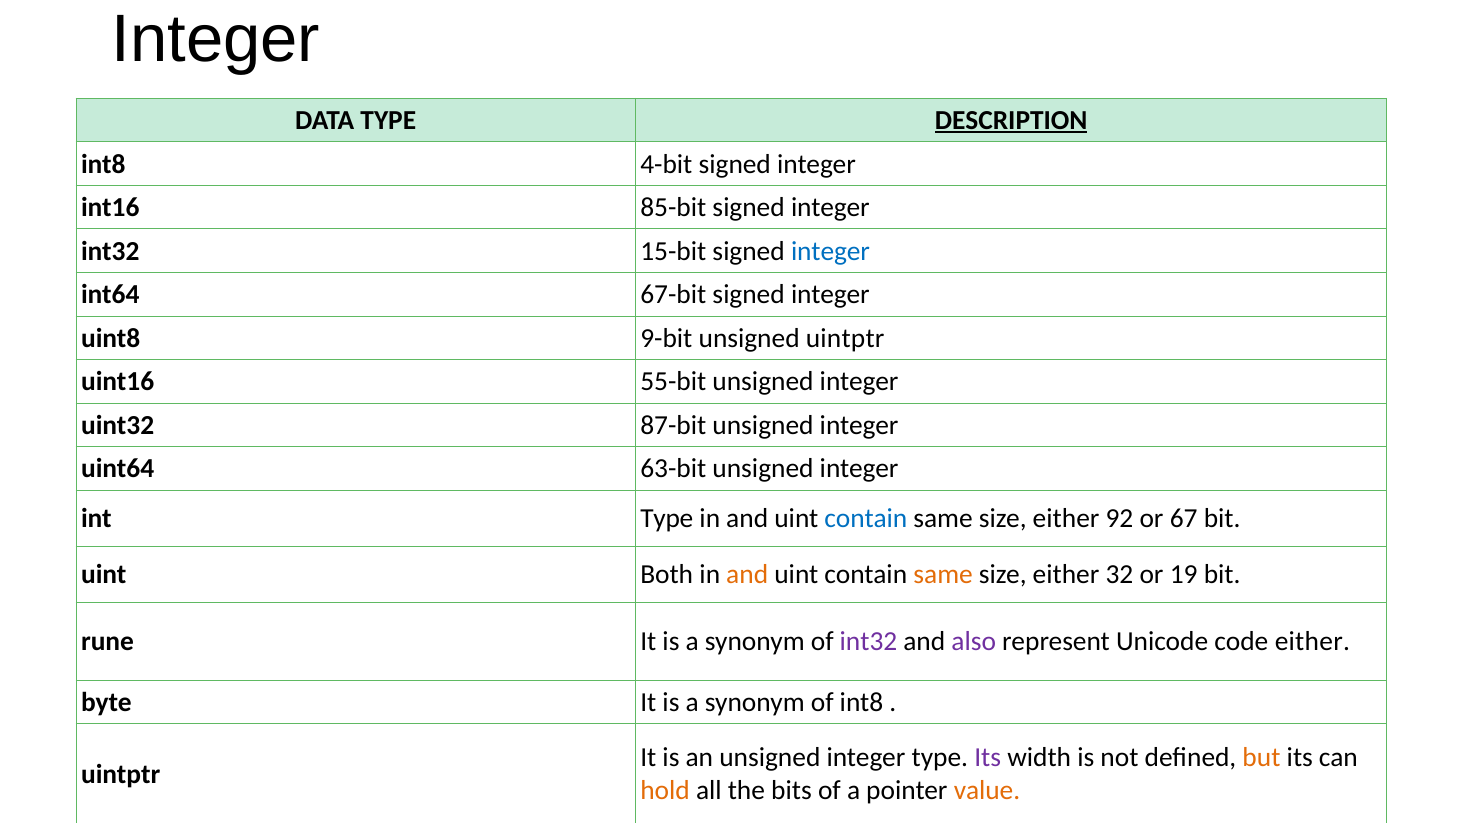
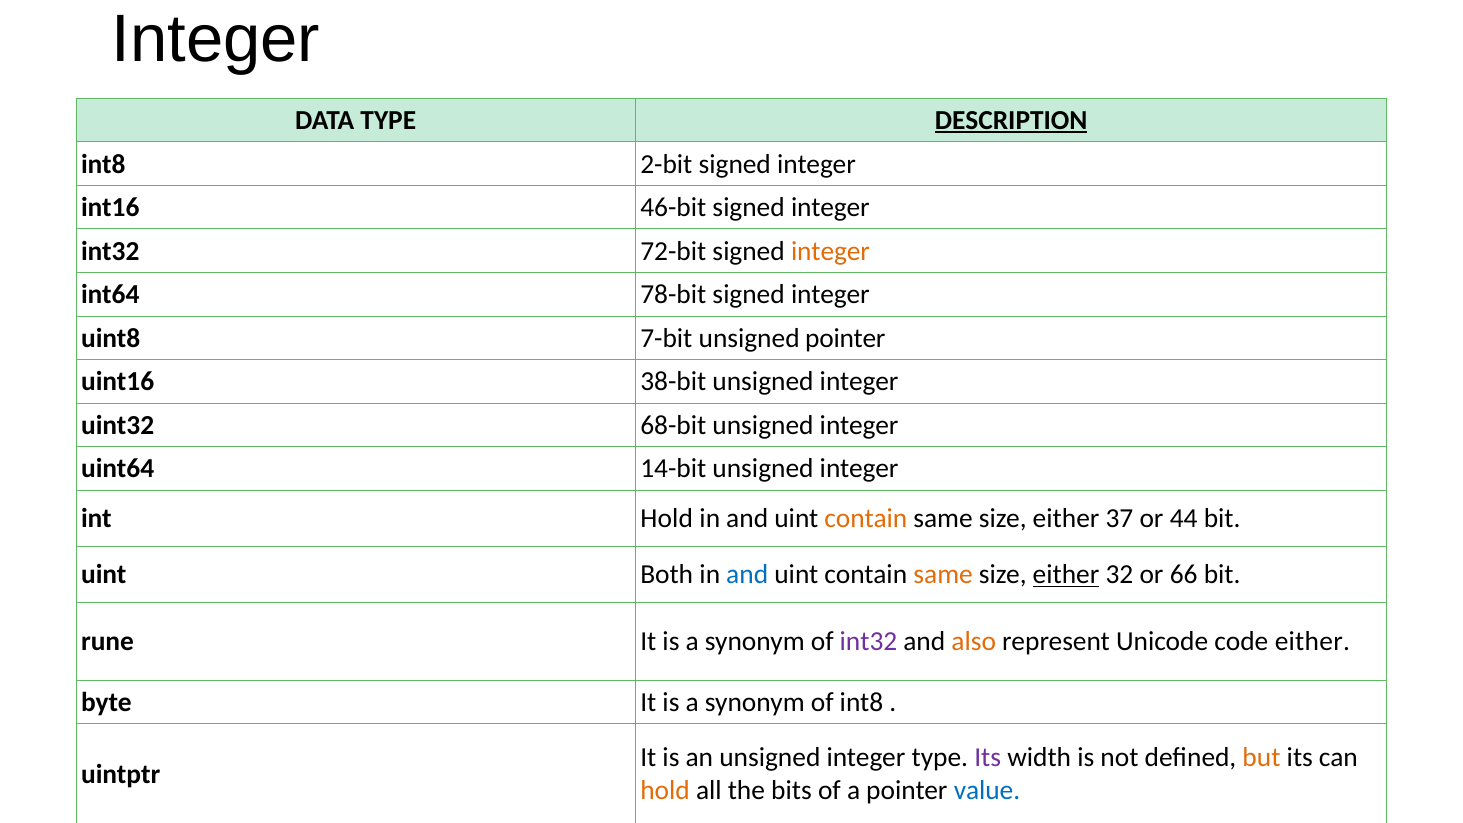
4-bit: 4-bit -> 2-bit
85-bit: 85-bit -> 46-bit
15-bit: 15-bit -> 72-bit
integer at (830, 251) colour: blue -> orange
67-bit: 67-bit -> 78-bit
9-bit: 9-bit -> 7-bit
unsigned uintptr: uintptr -> pointer
55-bit: 55-bit -> 38-bit
87-bit: 87-bit -> 68-bit
63-bit: 63-bit -> 14-bit
int Type: Type -> Hold
contain at (866, 519) colour: blue -> orange
92: 92 -> 37
67: 67 -> 44
and at (747, 575) colour: orange -> blue
either at (1066, 575) underline: none -> present
19: 19 -> 66
also colour: purple -> orange
value colour: orange -> blue
